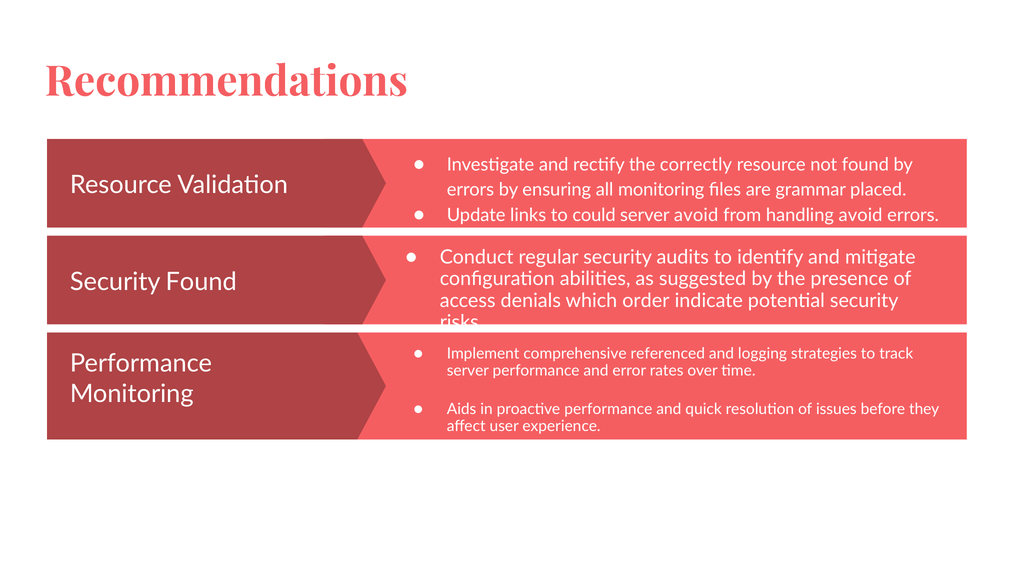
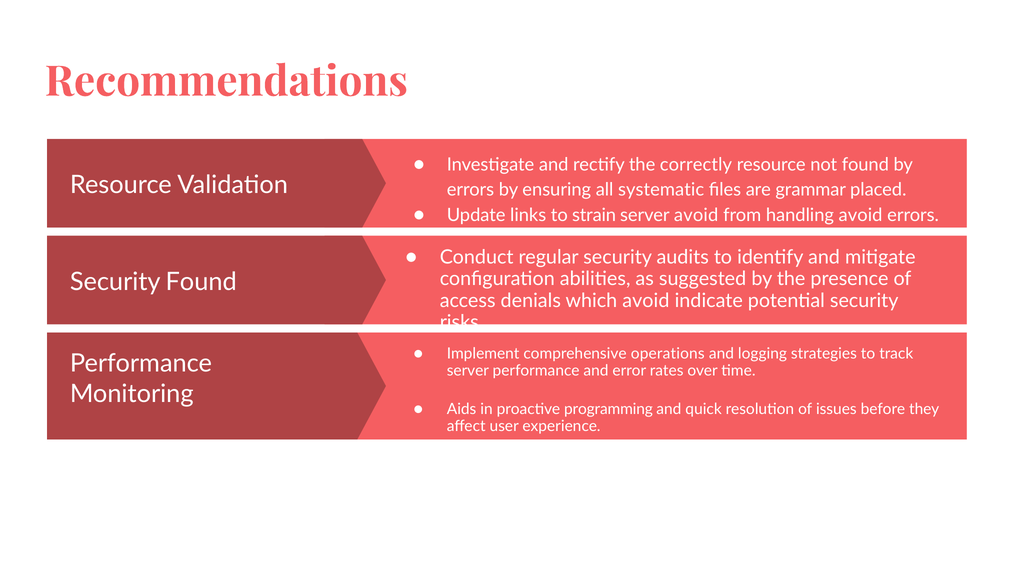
all monitoring: monitoring -> systematic
could: could -> strain
which order: order -> avoid
referenced: referenced -> operations
proactive performance: performance -> programming
